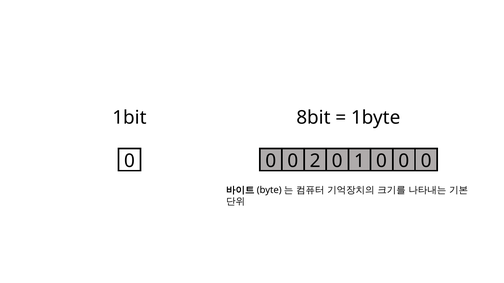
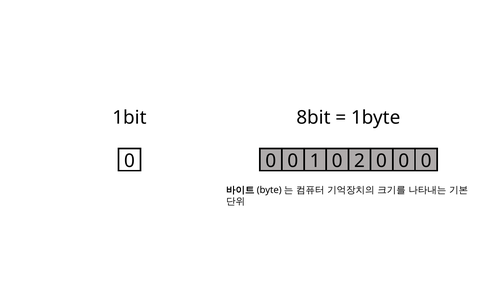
2: 2 -> 1
1: 1 -> 2
